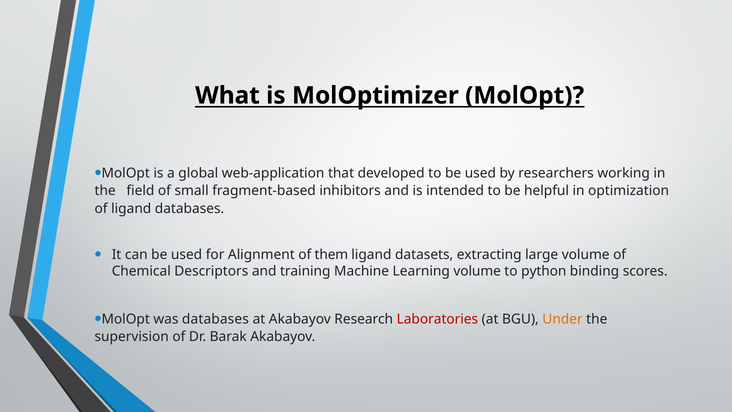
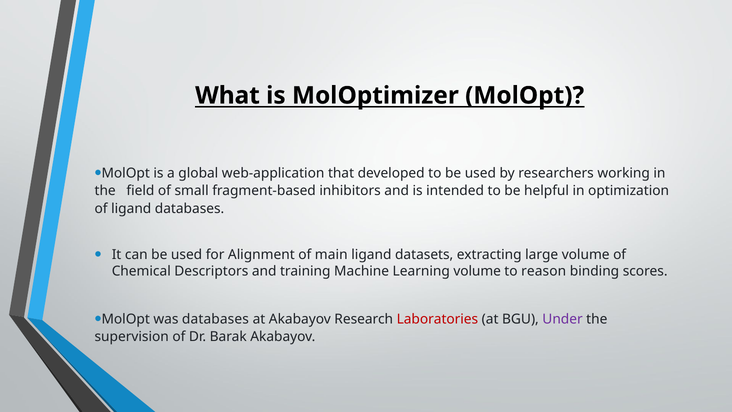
them: them -> main
python: python -> reason
Under colour: orange -> purple
